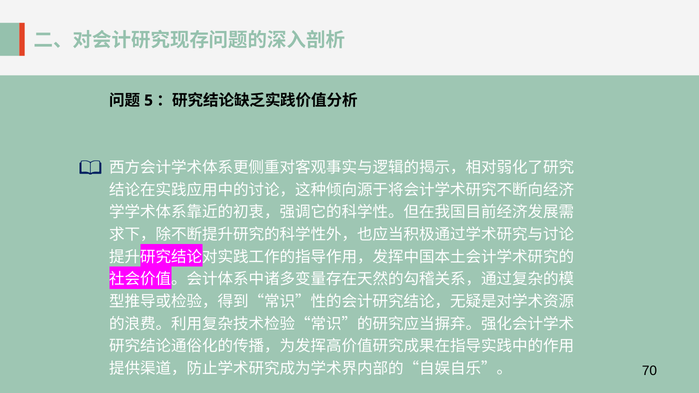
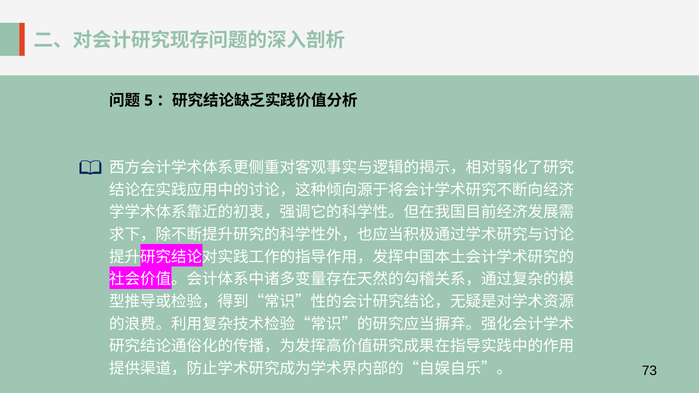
70: 70 -> 73
